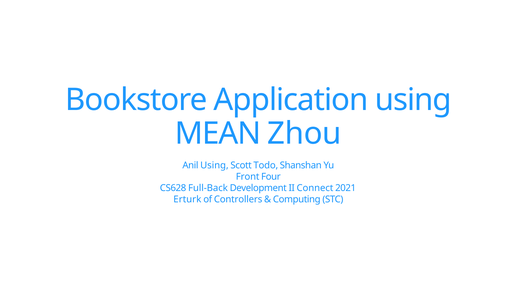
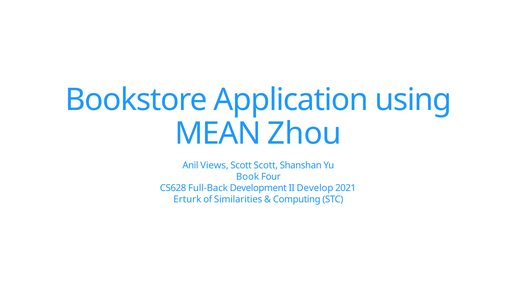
Anil Using: Using -> Views
Scott Todo: Todo -> Scott
Front: Front -> Book
Connect: Connect -> Develop
Controllers: Controllers -> Similarities
